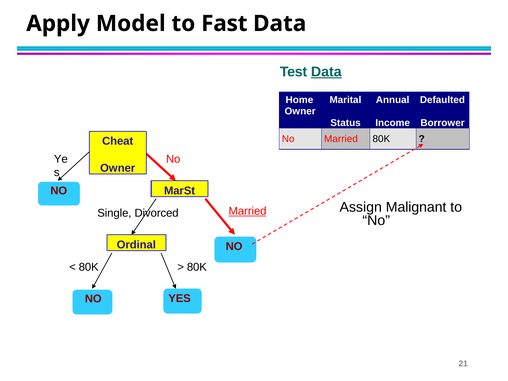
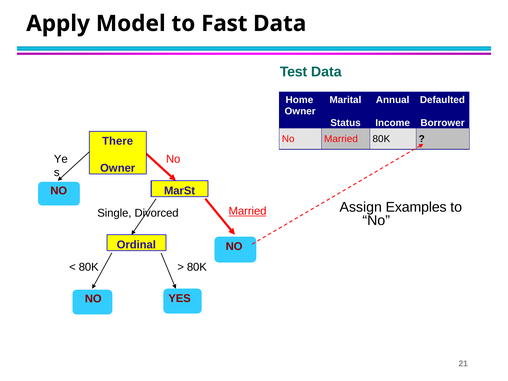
Data at (326, 72) underline: present -> none
Cheat: Cheat -> There
Malignant: Malignant -> Examples
